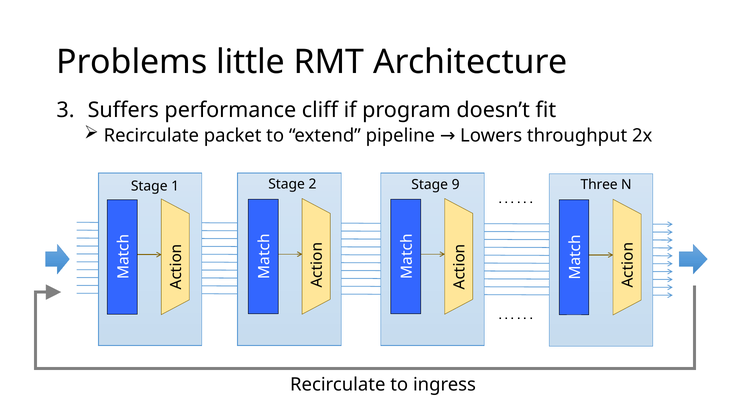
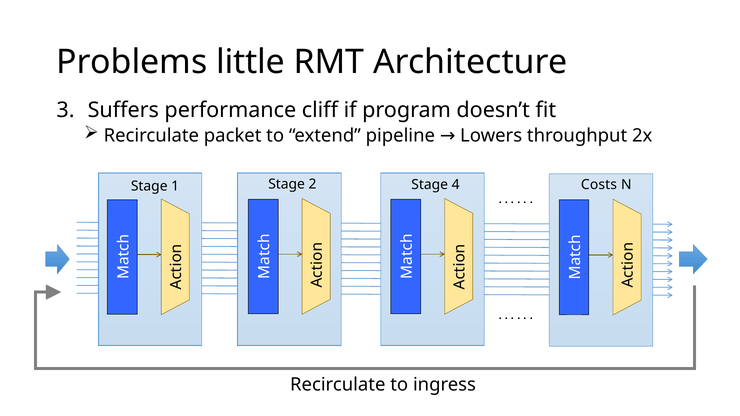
Three: Three -> Costs
9: 9 -> 4
